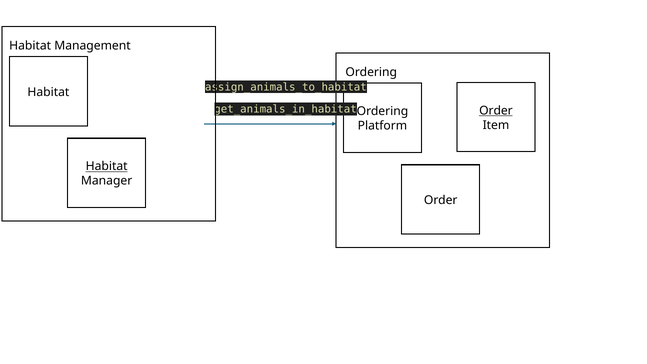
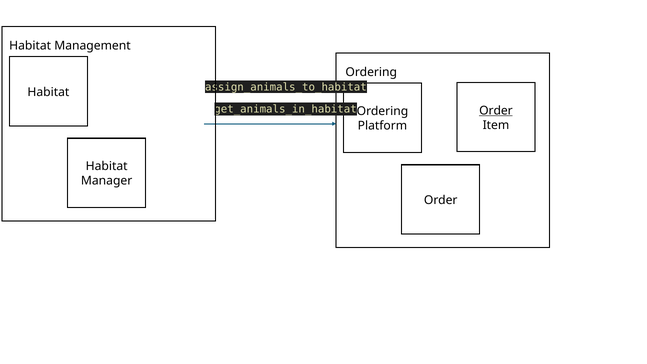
Habitat at (107, 166) underline: present -> none
